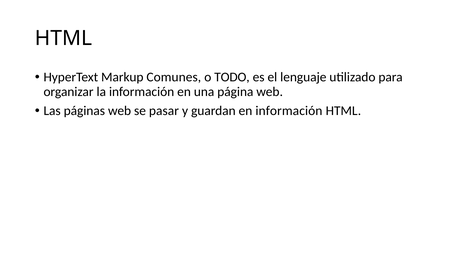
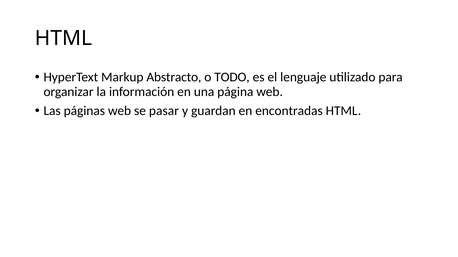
Comunes: Comunes -> Abstracto
en información: información -> encontradas
